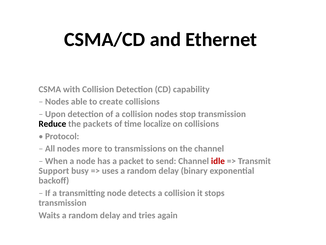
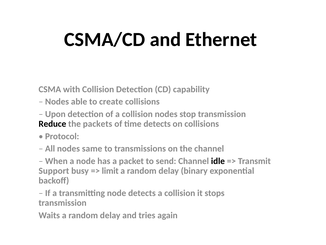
time localize: localize -> detects
more: more -> same
idle colour: red -> black
uses: uses -> limit
